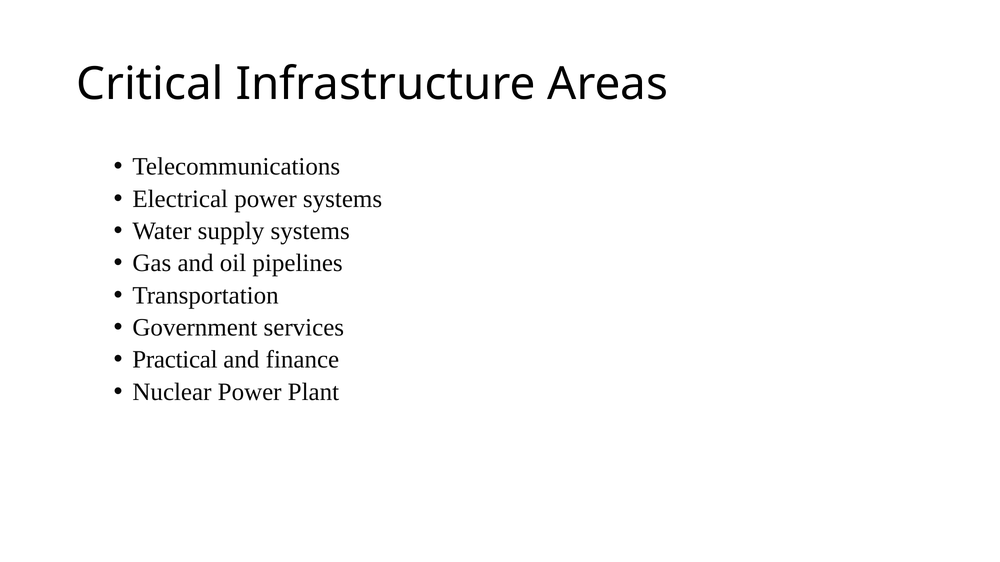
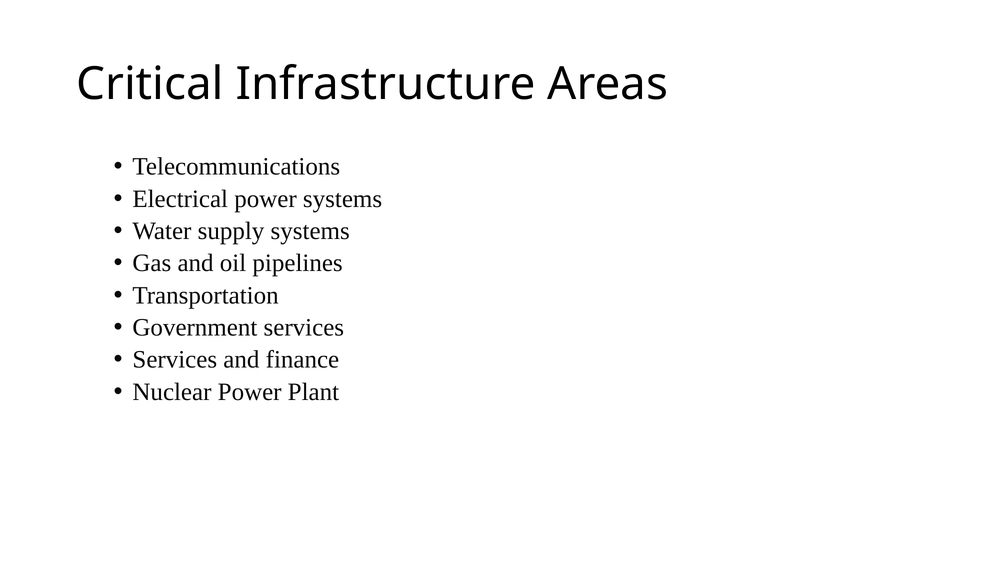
Practical at (175, 360): Practical -> Services
